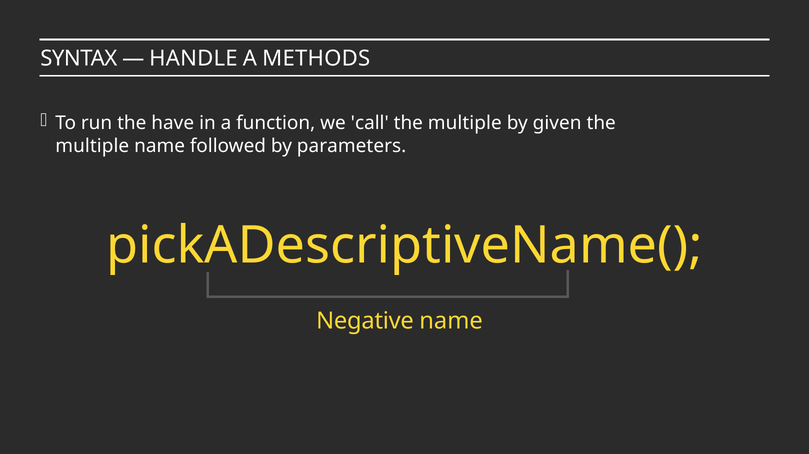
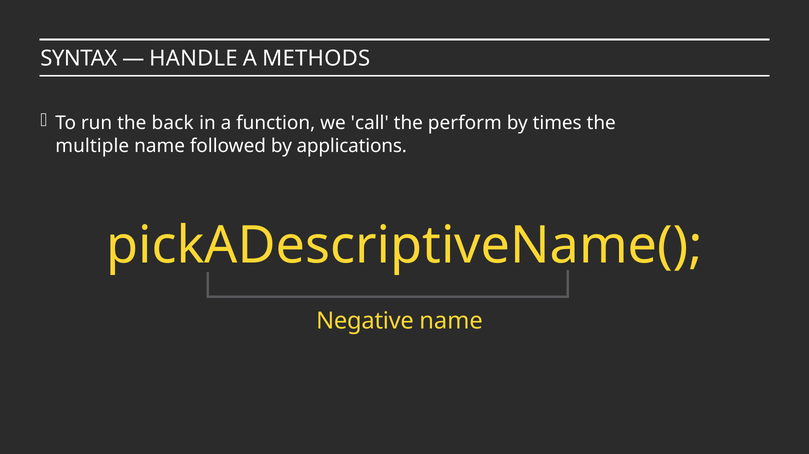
have: have -> back
call the multiple: multiple -> perform
given: given -> times
parameters: parameters -> applications
